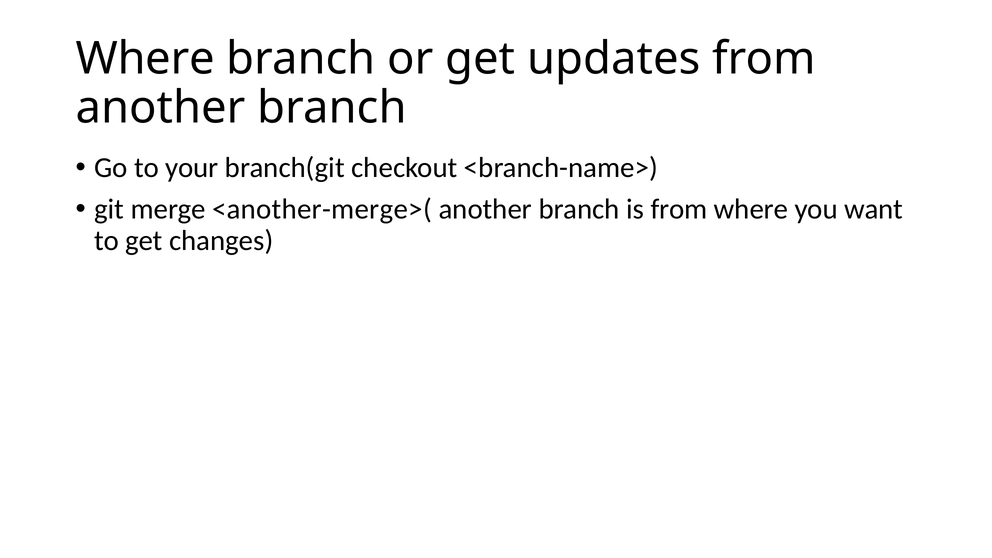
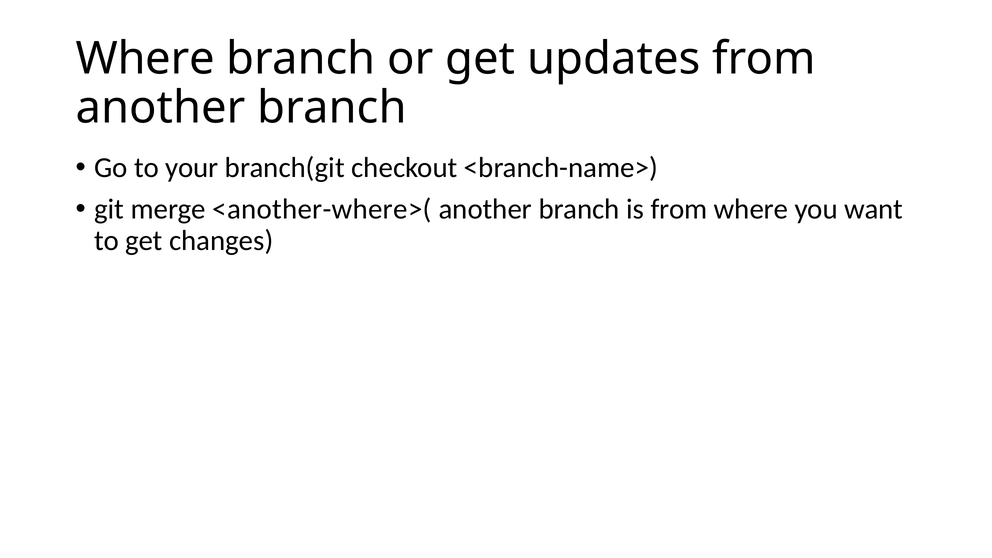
<another-merge>(: <another-merge>( -> <another-where>(
